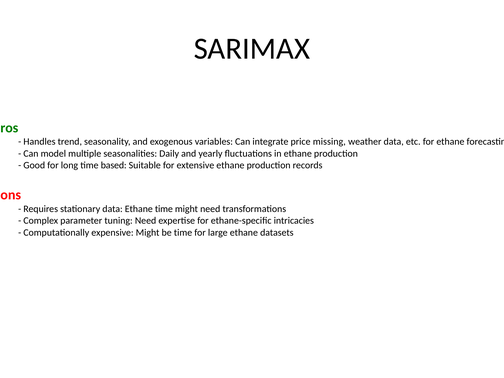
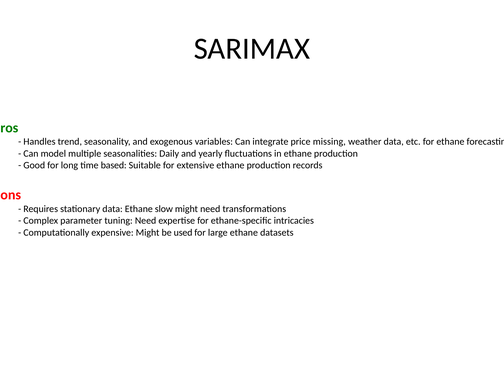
Ethane time: time -> slow
be time: time -> used
